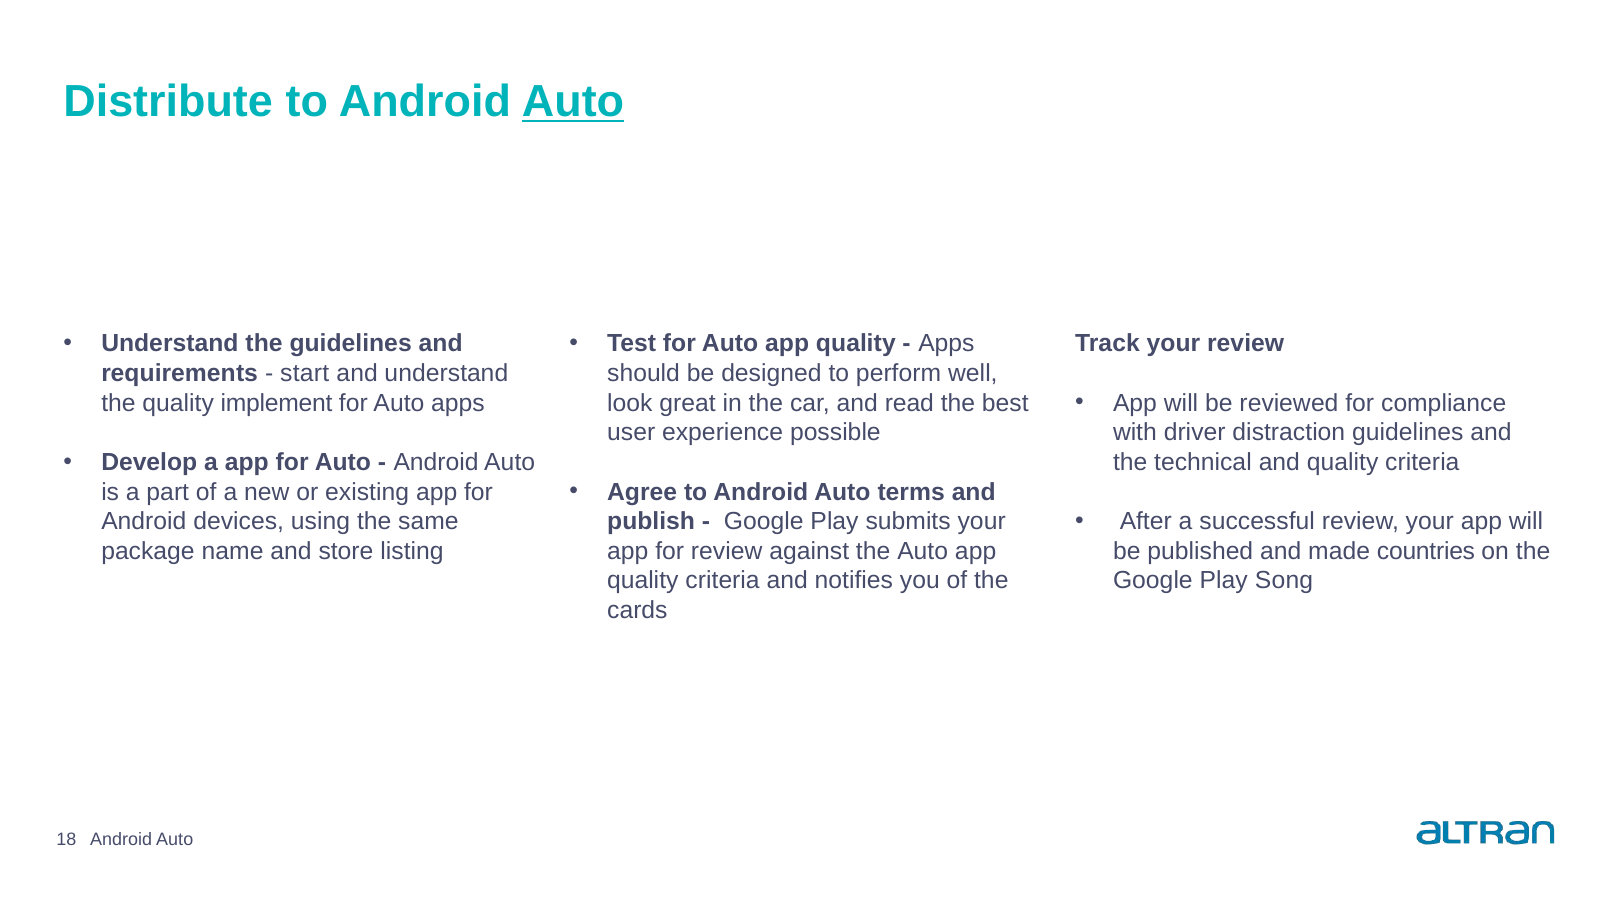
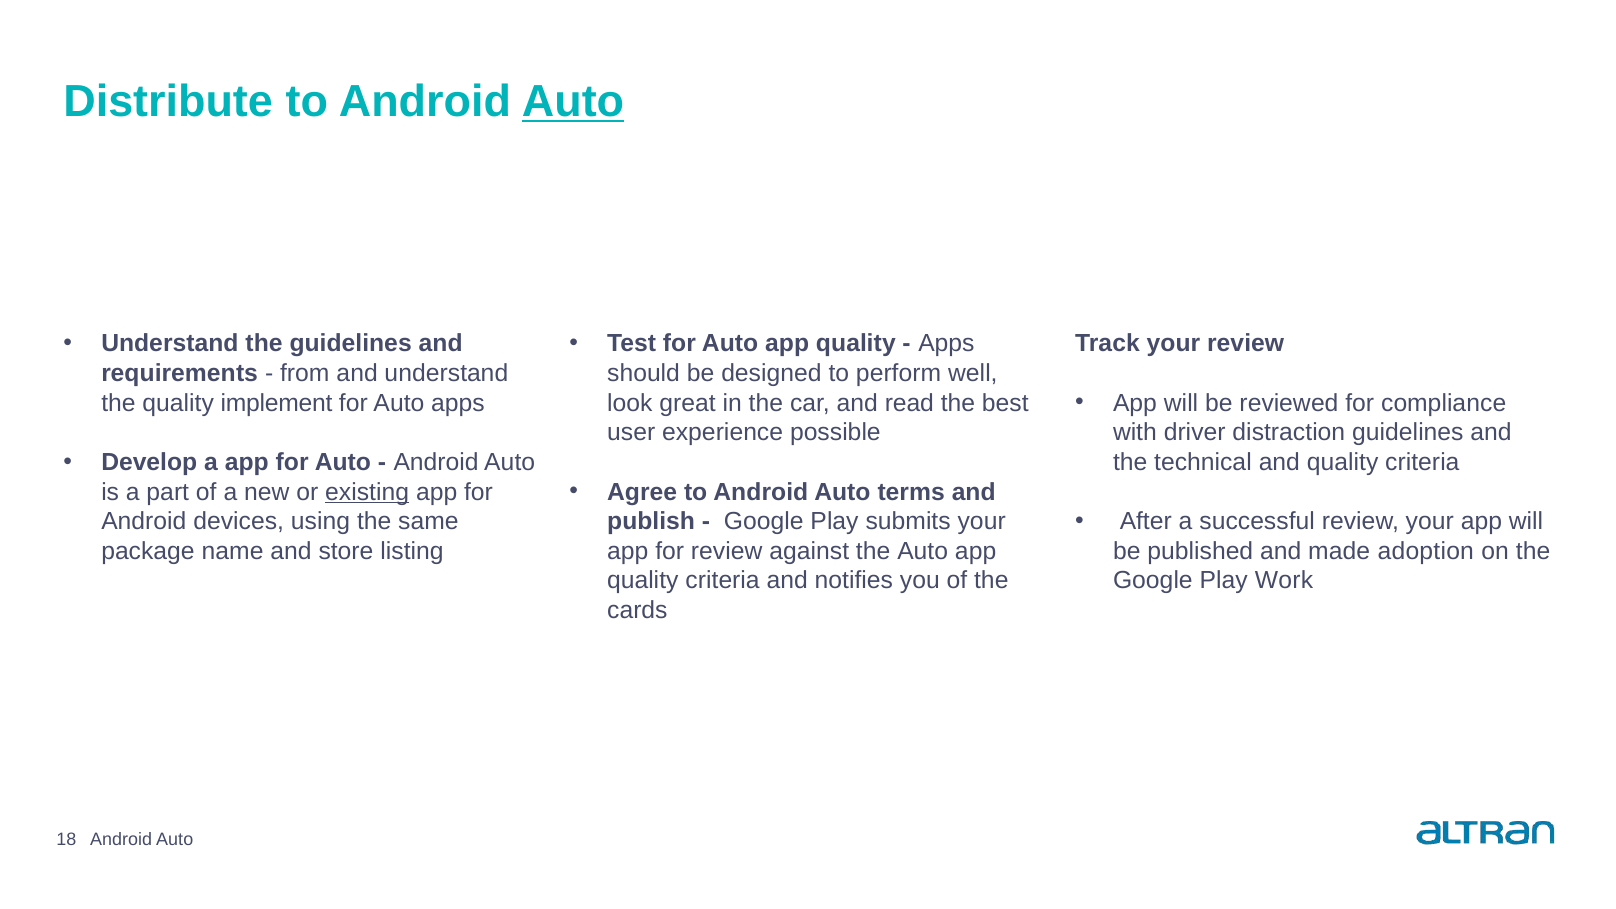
start: start -> from
existing underline: none -> present
countries: countries -> adoption
Song: Song -> Work
